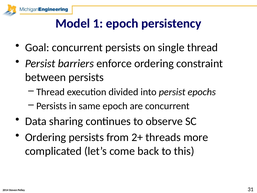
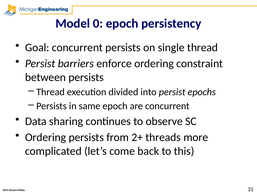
1: 1 -> 0
